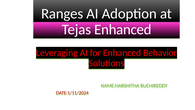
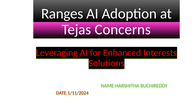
Tejas Enhanced: Enhanced -> Concerns
Behavior: Behavior -> Interests
